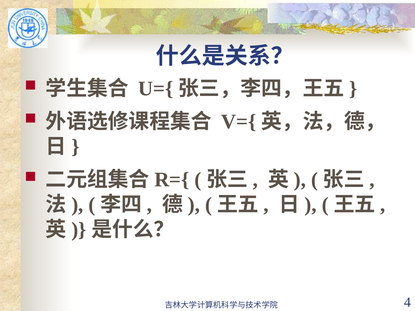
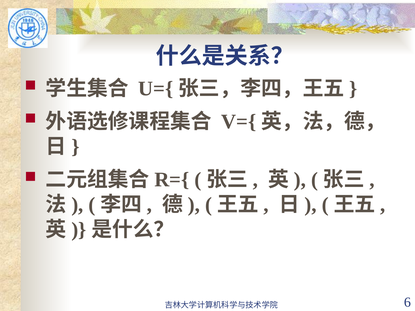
4: 4 -> 6
